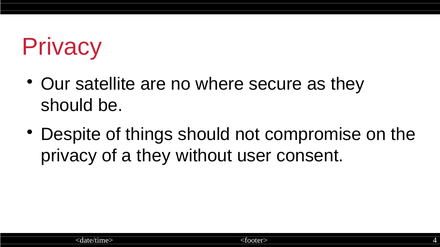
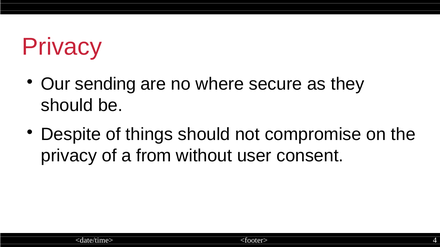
satellite: satellite -> sending
a they: they -> from
